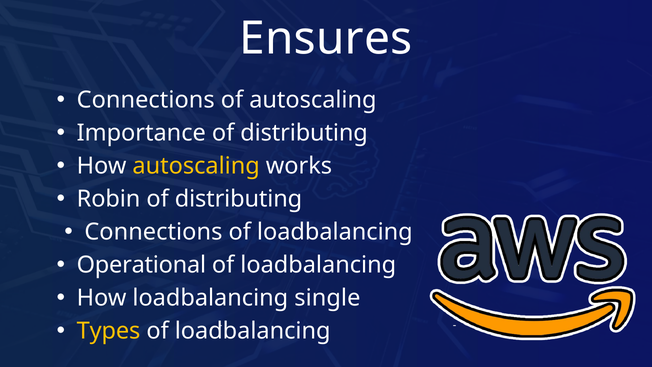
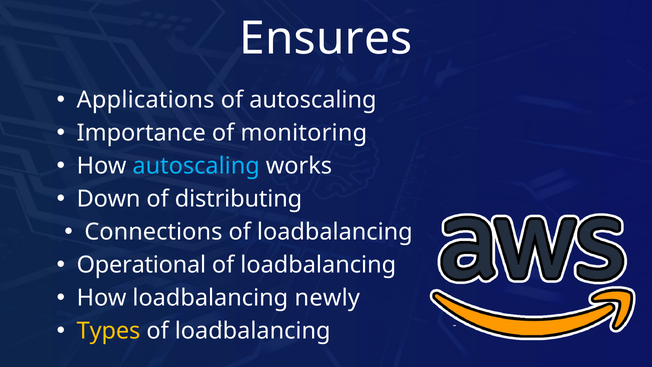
Connections at (146, 100): Connections -> Applications
Importance of distributing: distributing -> monitoring
autoscaling at (196, 166) colour: yellow -> light blue
Robin: Robin -> Down
single: single -> newly
